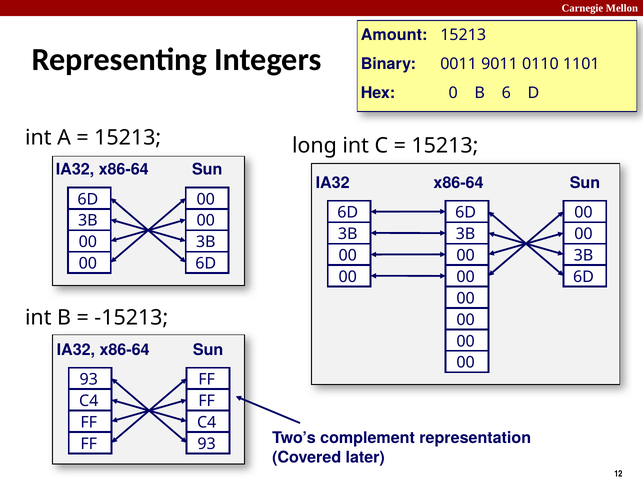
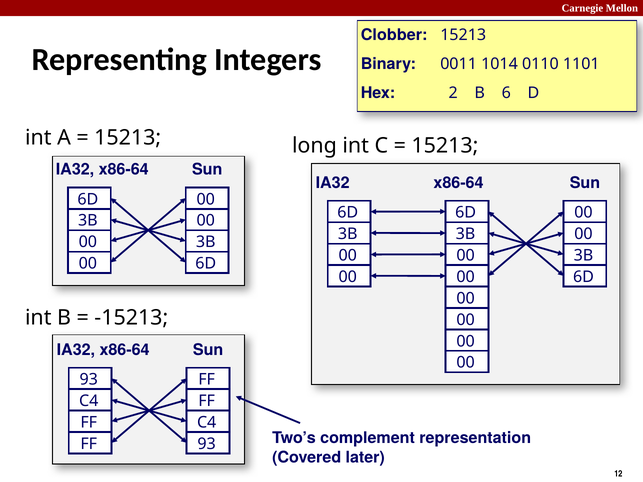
Amount: Amount -> Clobber
9011: 9011 -> 1014
0: 0 -> 2
